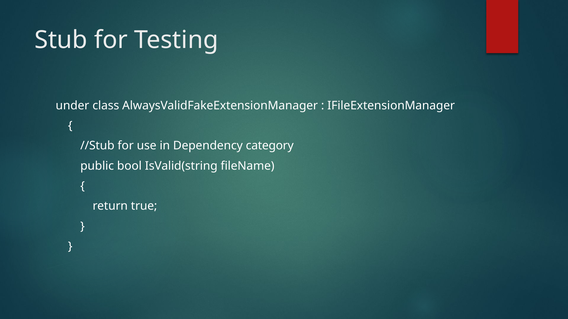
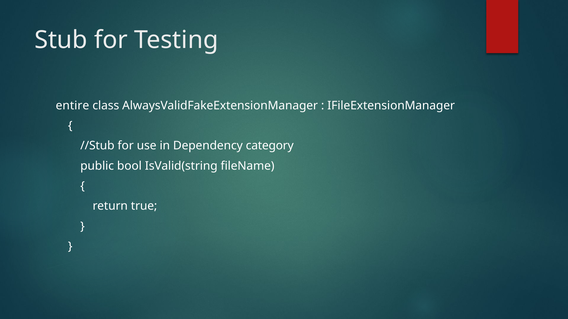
under: under -> entire
